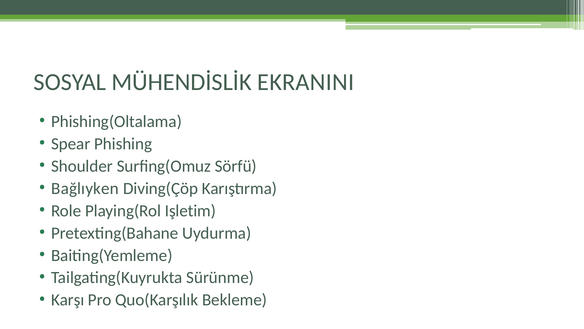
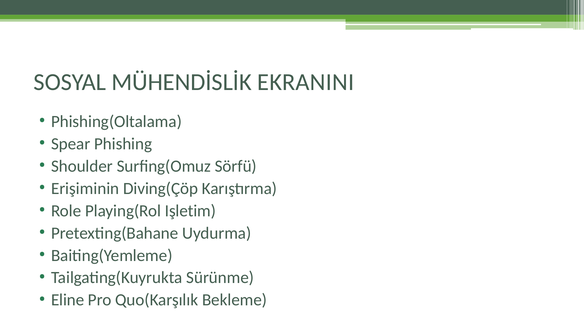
Bağlıyken: Bağlıyken -> Erişiminin
Karşı: Karşı -> Eline
